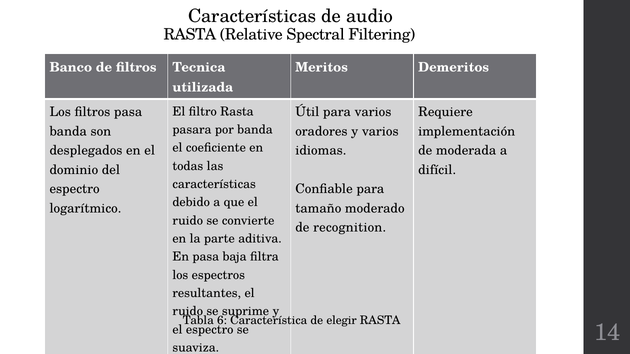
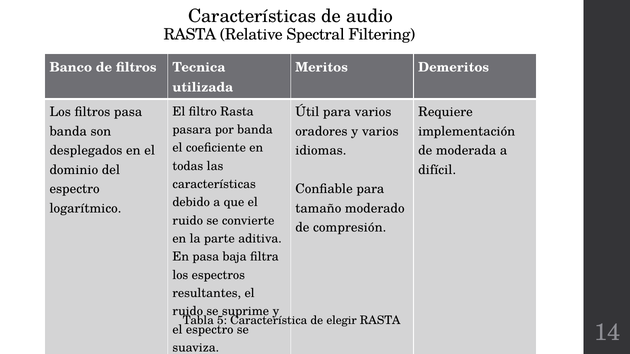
recognition: recognition -> compresión
6: 6 -> 5
